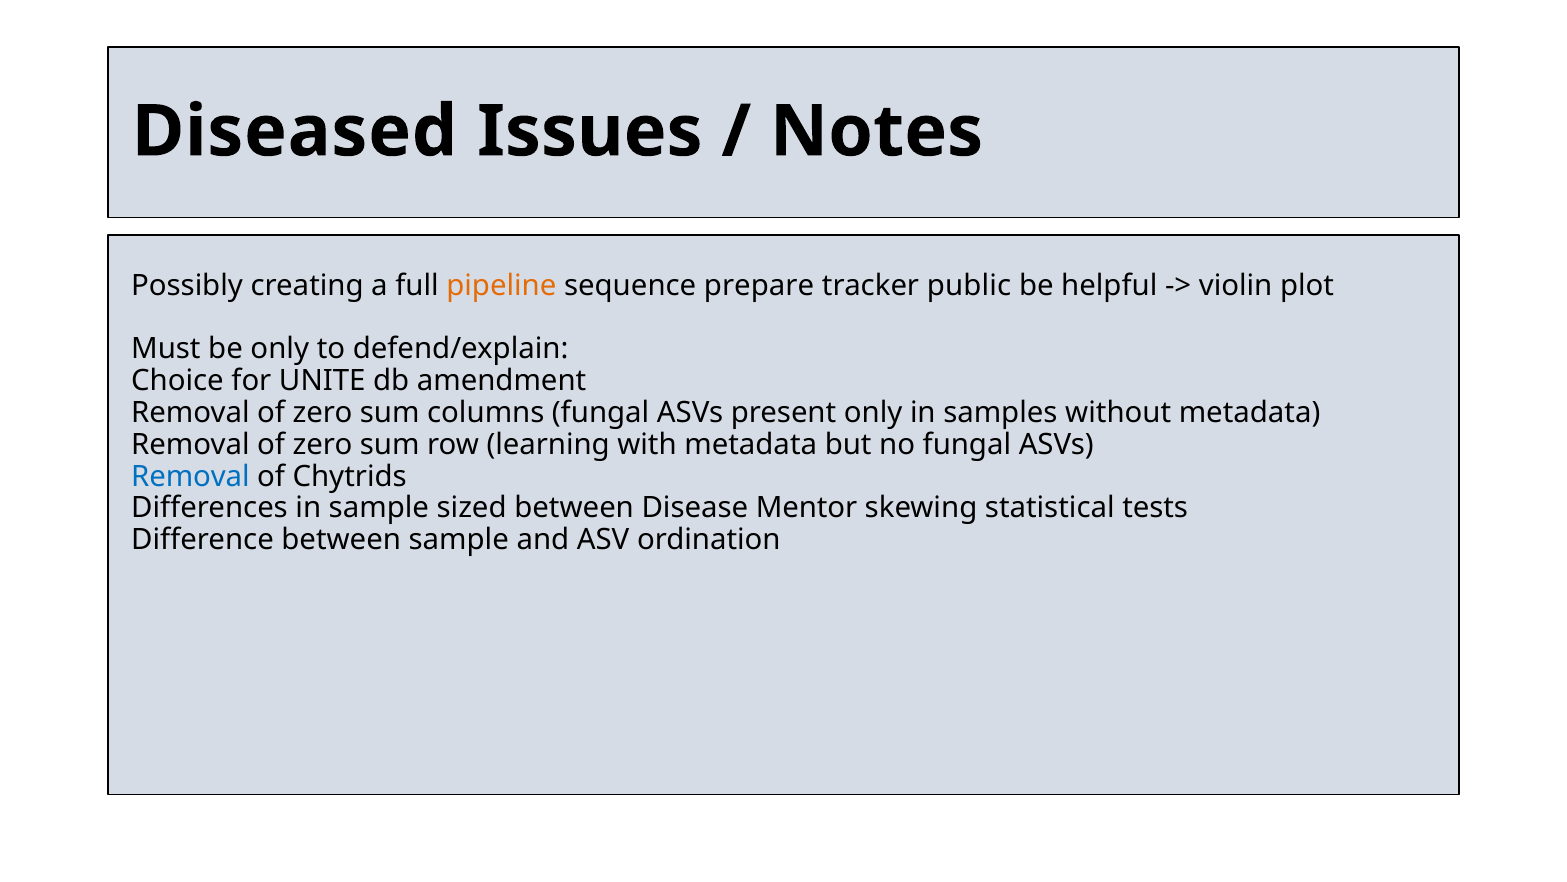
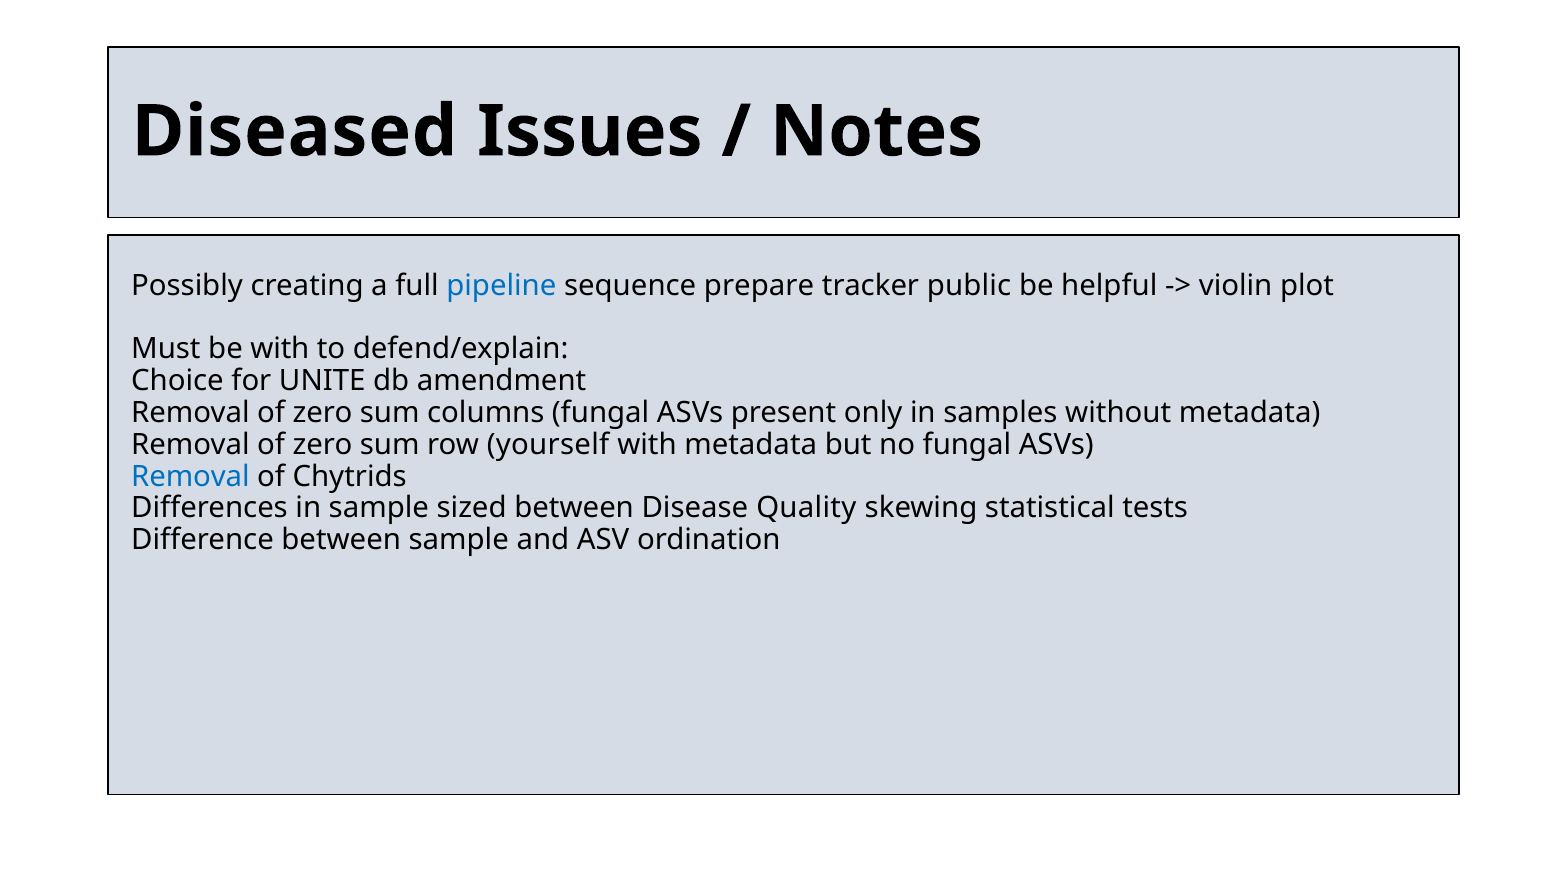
pipeline colour: orange -> blue
be only: only -> with
learning: learning -> yourself
Mentor: Mentor -> Quality
